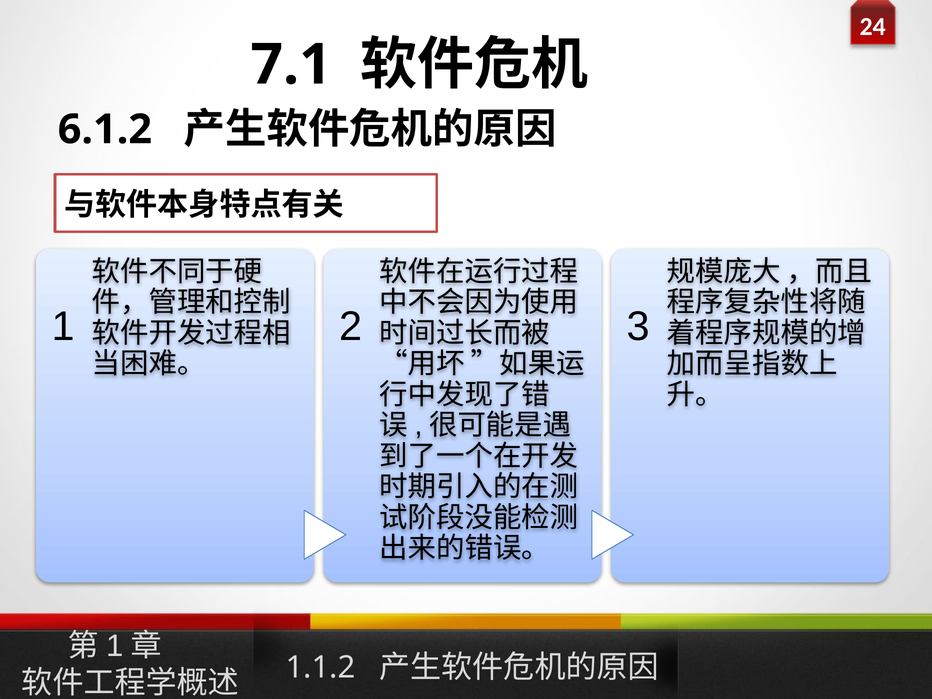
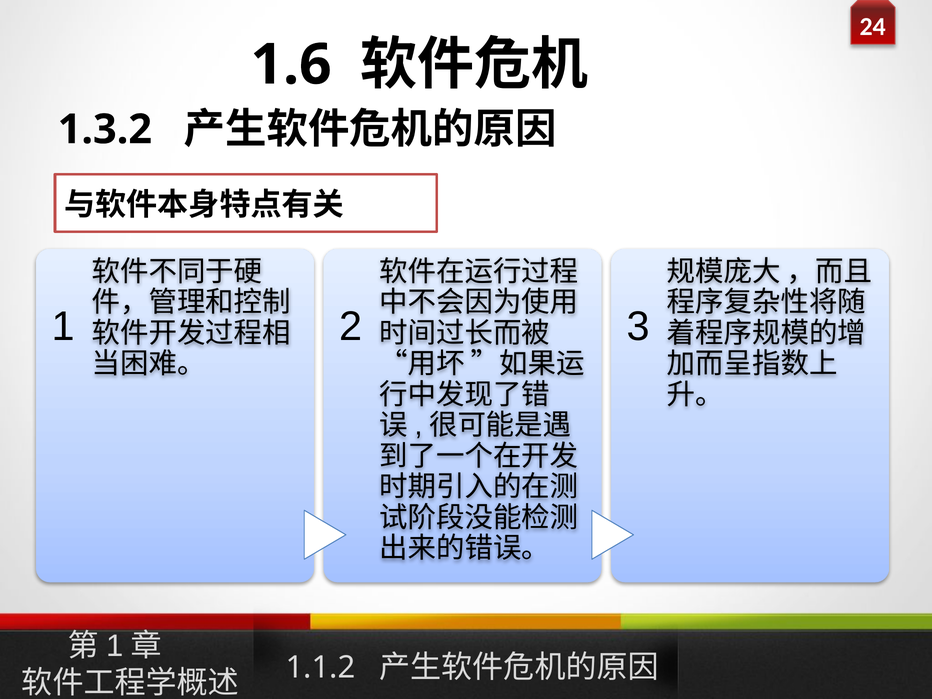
7.1: 7.1 -> 1.6
6.1.2: 6.1.2 -> 1.3.2
